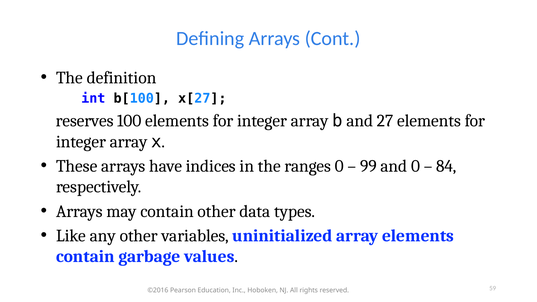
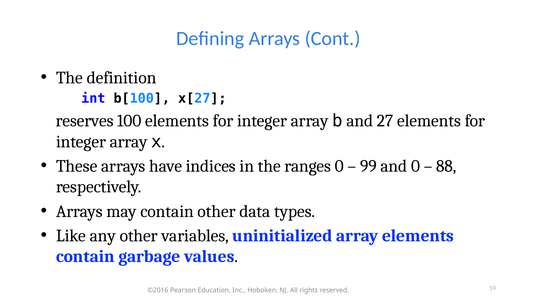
84: 84 -> 88
